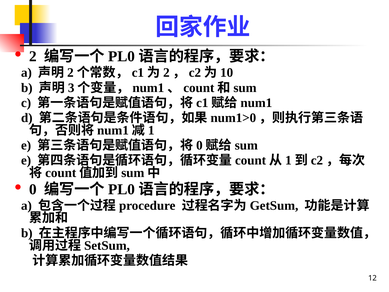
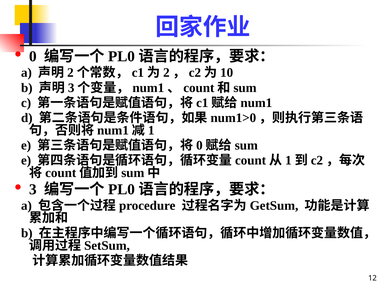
2: 2 -> 0
0: 0 -> 3
